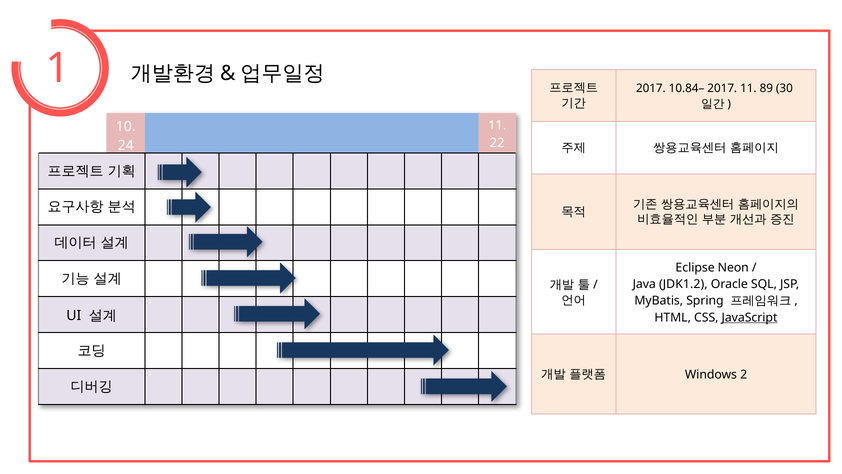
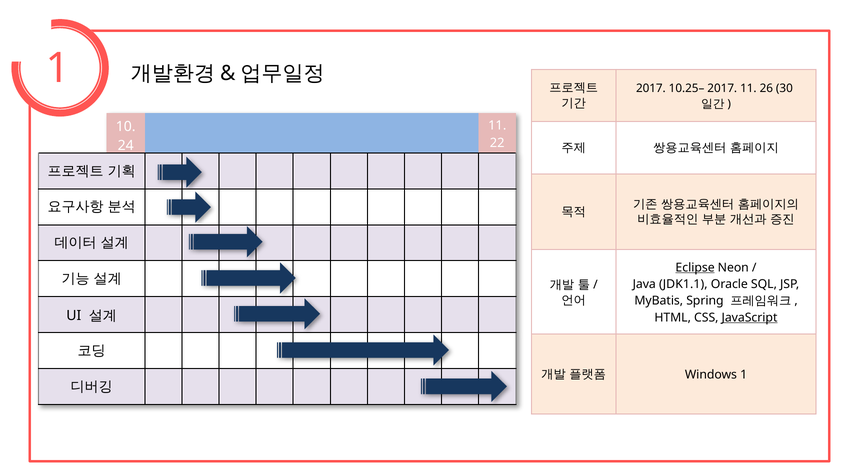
10.84–: 10.84– -> 10.25–
89: 89 -> 26
Eclipse underline: none -> present
JDK1.2: JDK1.2 -> JDK1.1
Windows 2: 2 -> 1
